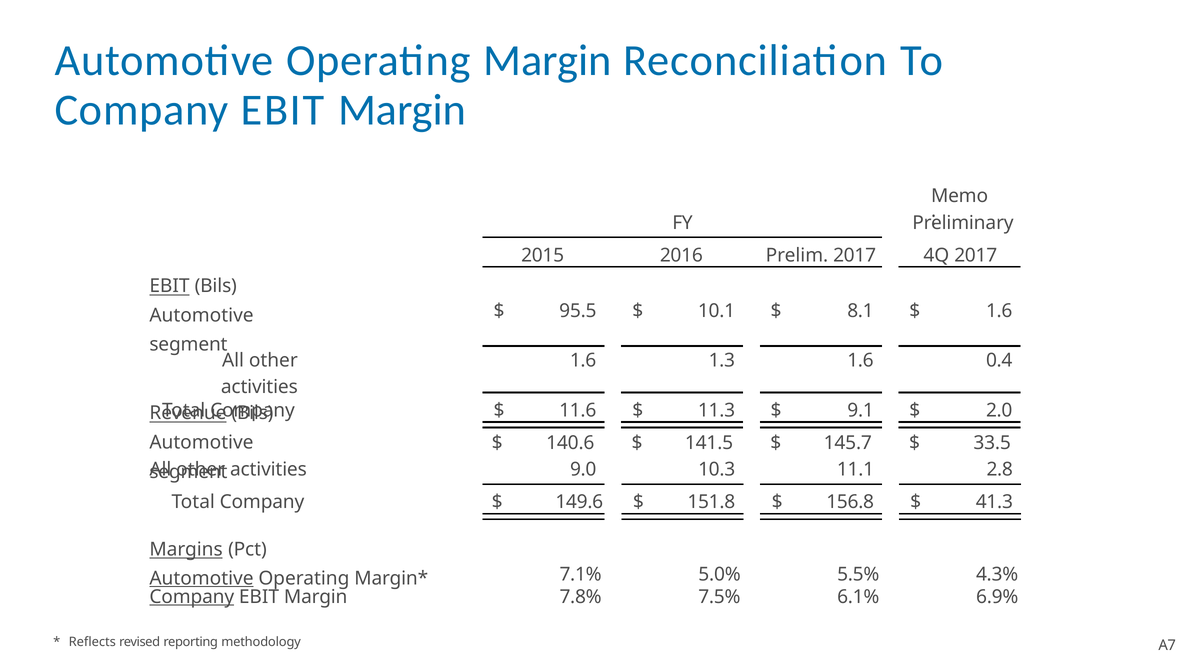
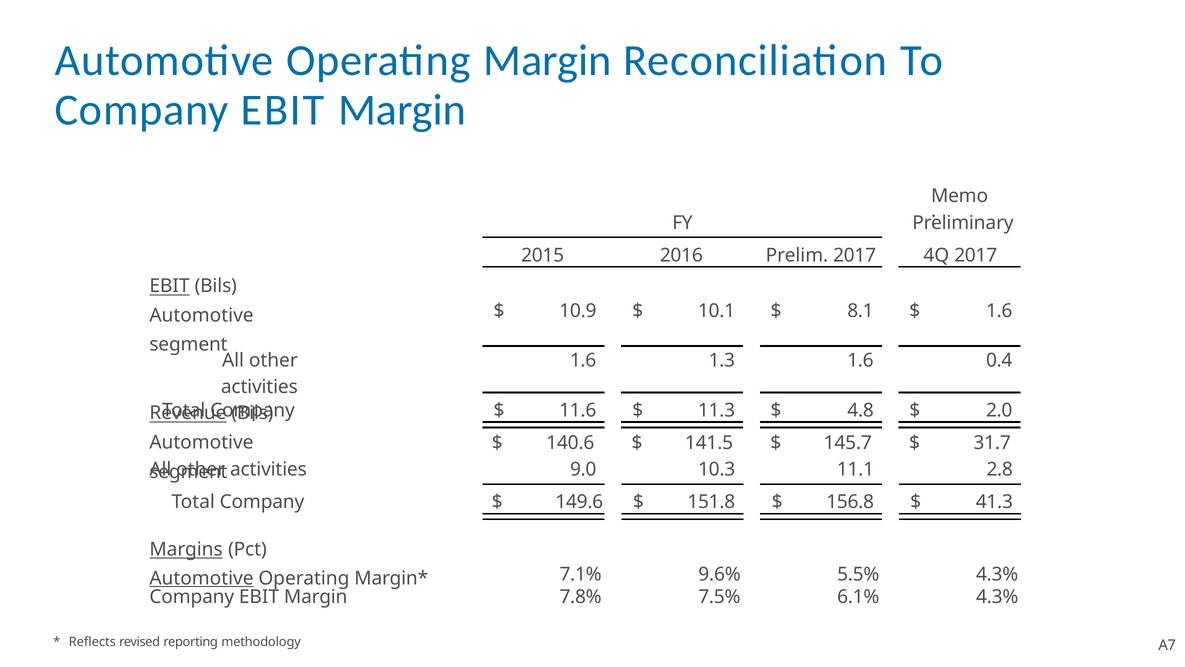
95.5: 95.5 -> 10.9
9.1: 9.1 -> 4.8
33.5: 33.5 -> 31.7
5.0%: 5.0% -> 9.6%
Company at (192, 597) underline: present -> none
6.1% 6.9%: 6.9% -> 4.3%
